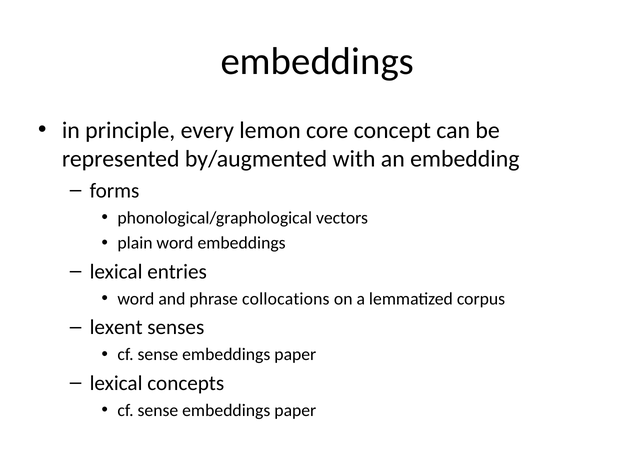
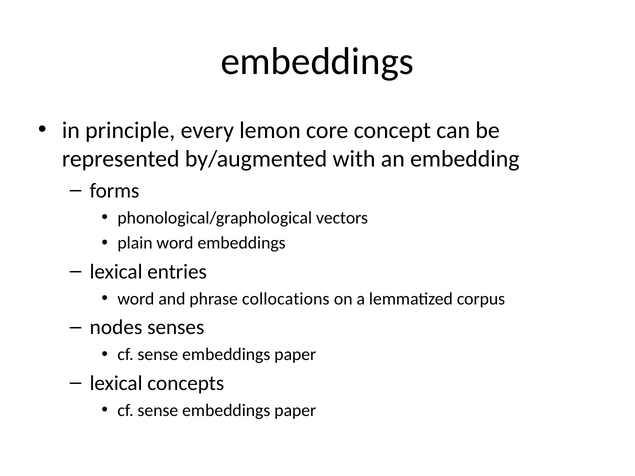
lexent: lexent -> nodes
